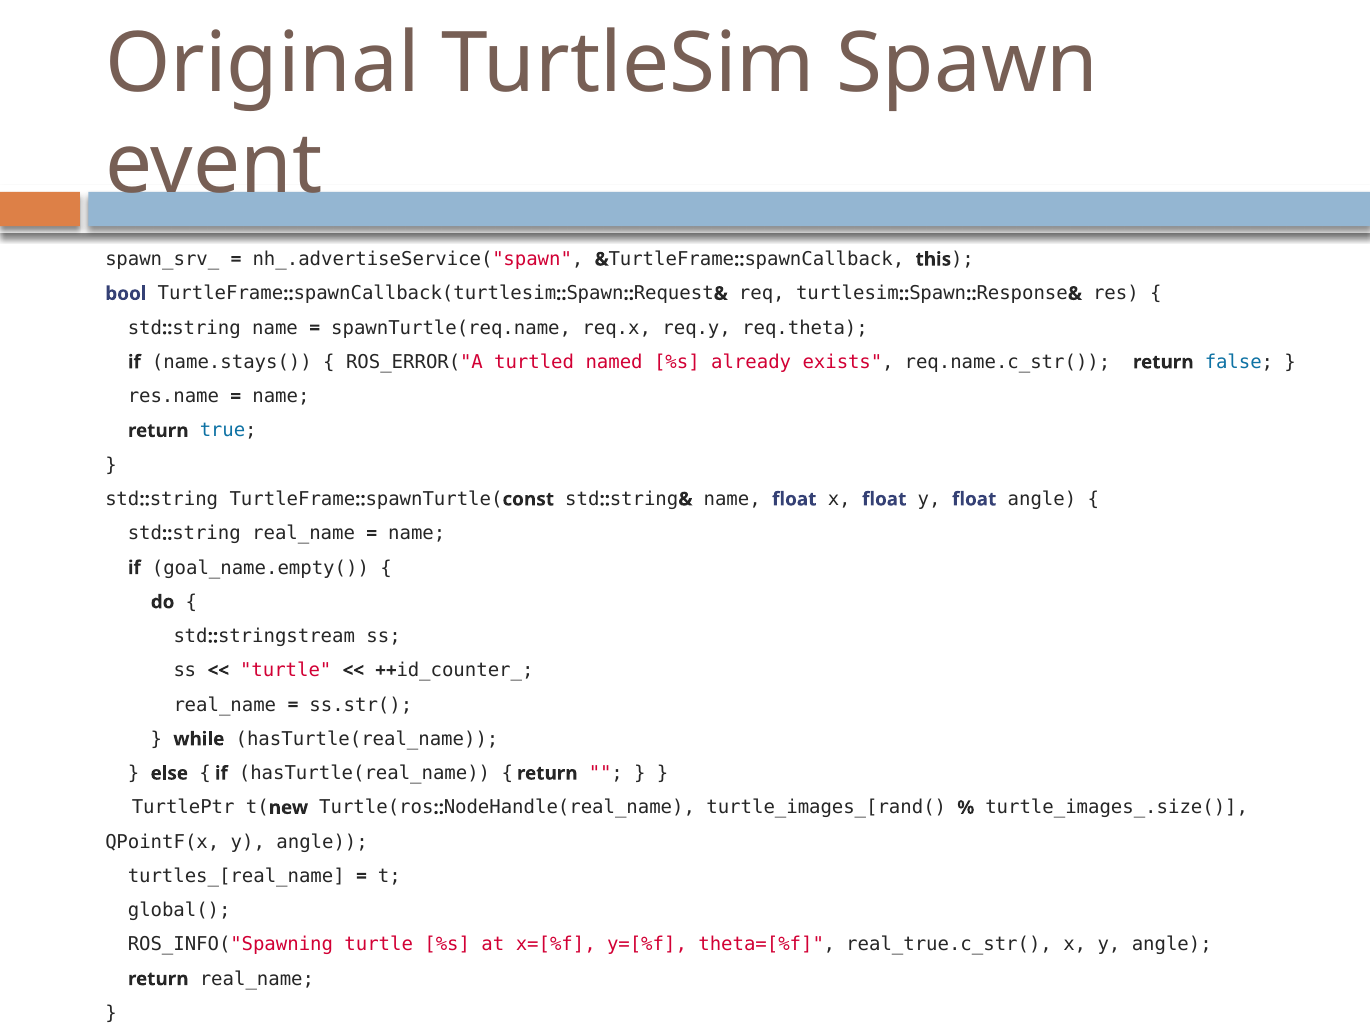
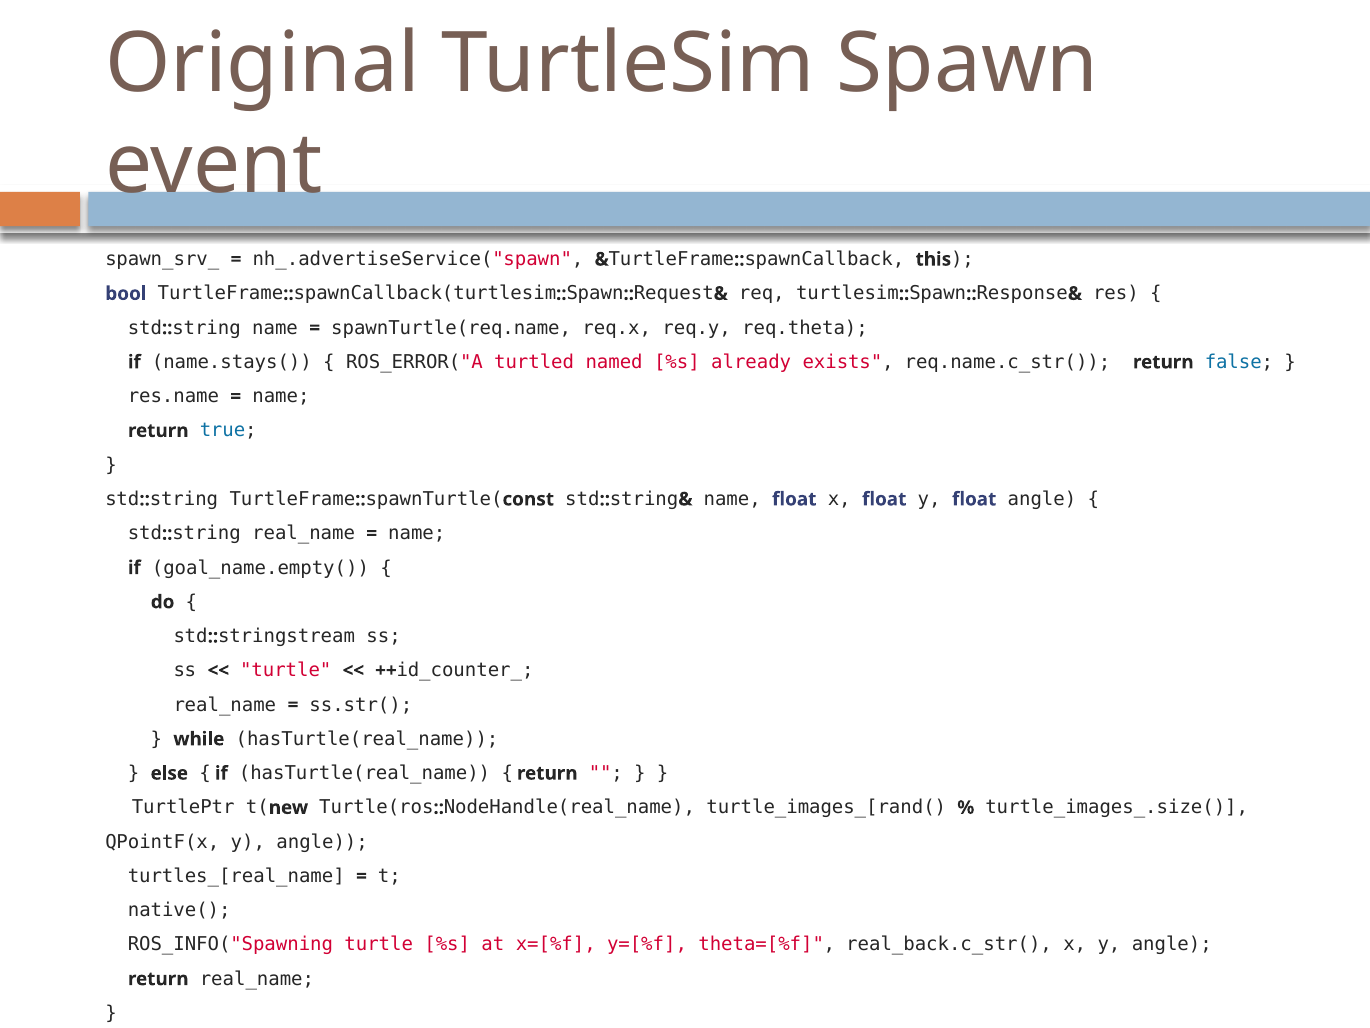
global(: global( -> native(
real_true.c_str(: real_true.c_str( -> real_back.c_str(
